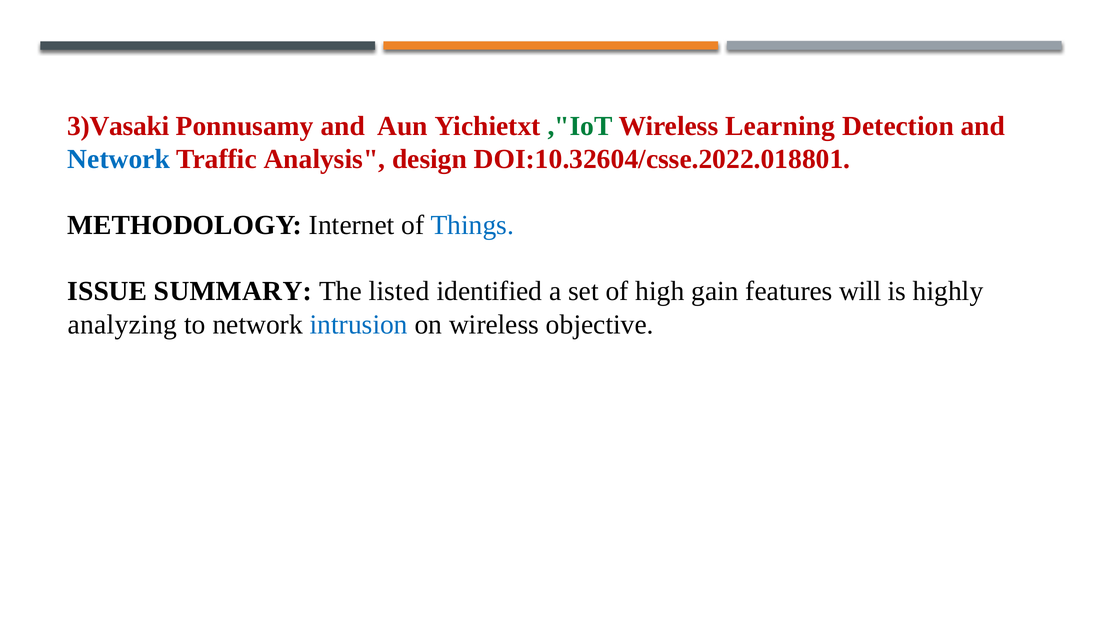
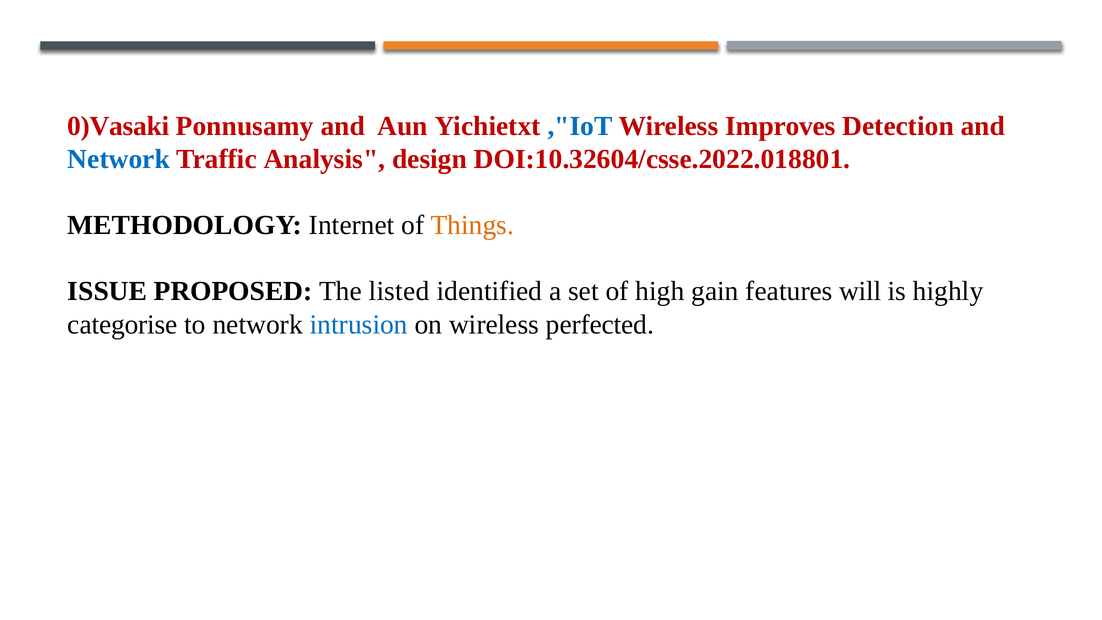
3)Vasaki: 3)Vasaki -> 0)Vasaki
,"IoT colour: green -> blue
Learning: Learning -> Improves
Things colour: blue -> orange
SUMMARY: SUMMARY -> PROPOSED
analyzing: analyzing -> categorise
objective: objective -> perfected
